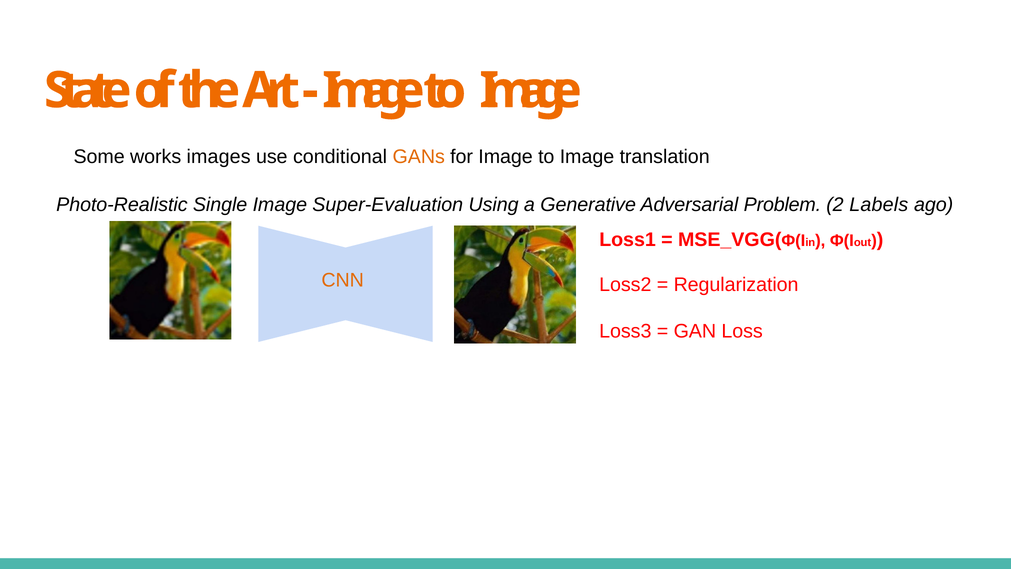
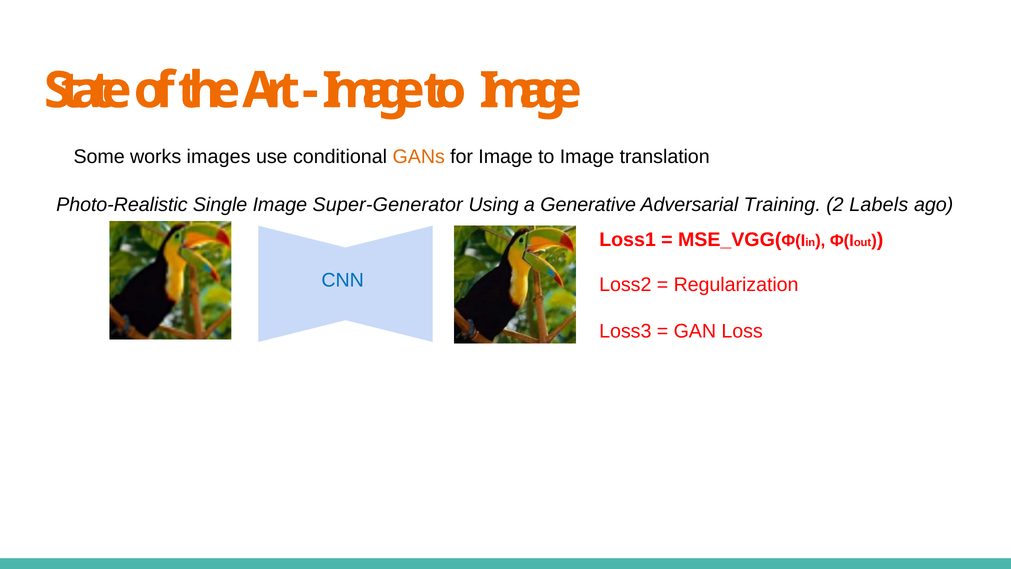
Super-Evaluation: Super-Evaluation -> Super-Generator
Problem: Problem -> Training
CNN colour: orange -> blue
